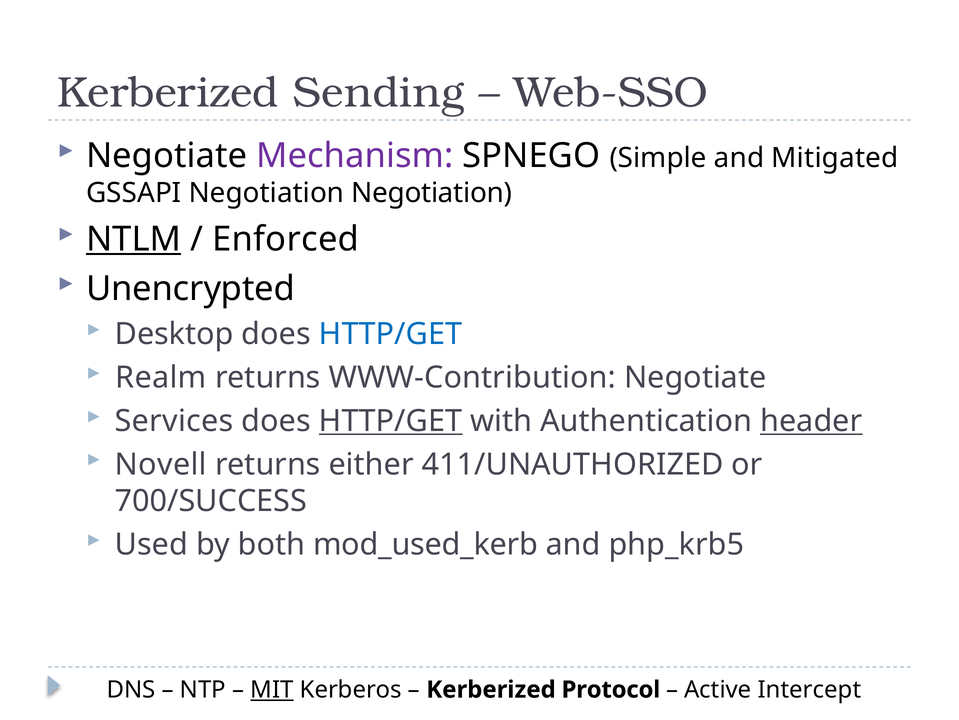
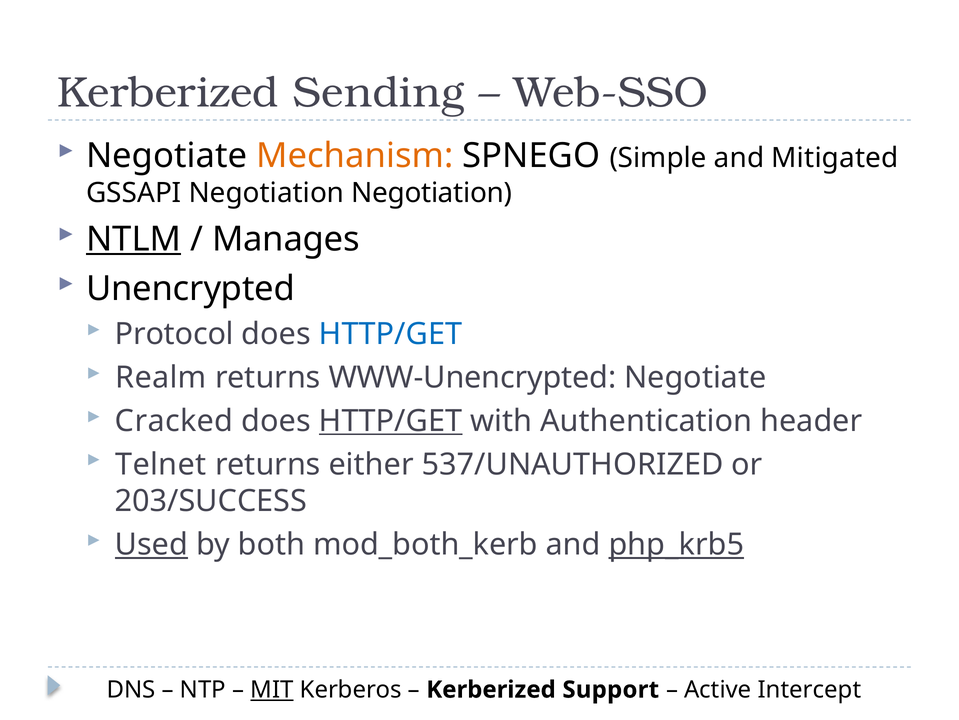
Mechanism colour: purple -> orange
Enforced: Enforced -> Manages
Desktop: Desktop -> Protocol
WWW-Contribution: WWW-Contribution -> WWW-Unencrypted
Services: Services -> Cracked
header underline: present -> none
Novell: Novell -> Telnet
411/UNAUTHORIZED: 411/UNAUTHORIZED -> 537/UNAUTHORIZED
700/SUCCESS: 700/SUCCESS -> 203/SUCCESS
Used underline: none -> present
mod_used_kerb: mod_used_kerb -> mod_both_kerb
php_krb5 underline: none -> present
Protocol: Protocol -> Support
